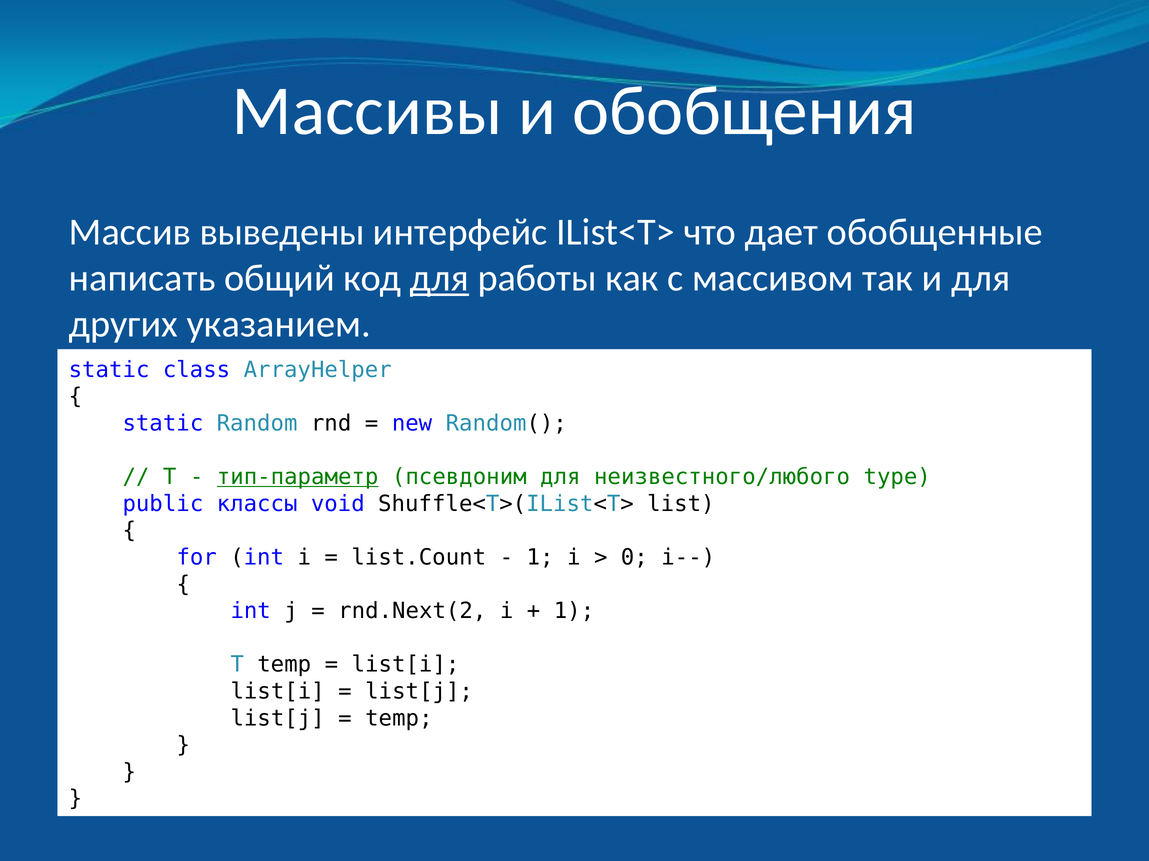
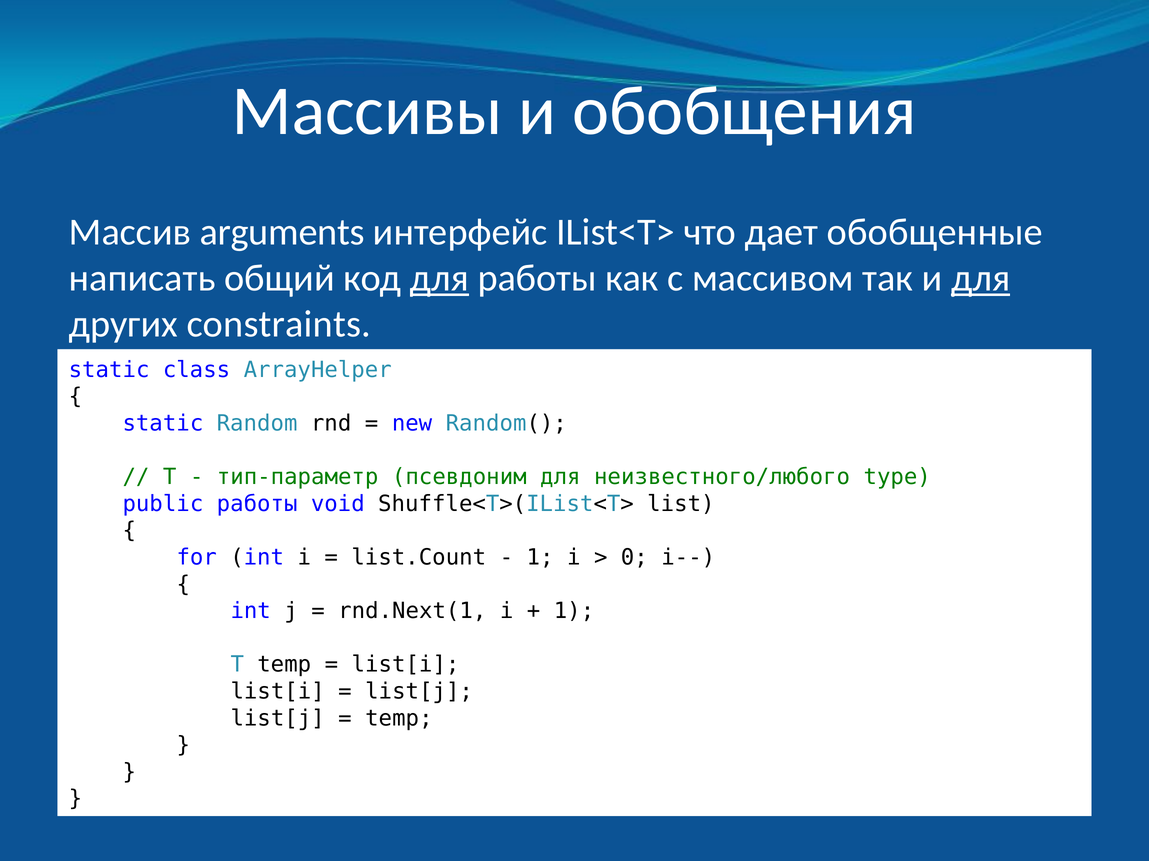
выведены: выведены -> arguments
для at (981, 278) underline: none -> present
указанием: указанием -> constraints
тип-параметр underline: present -> none
public классы: классы -> работы
rnd.Next(2: rnd.Next(2 -> rnd.Next(1
